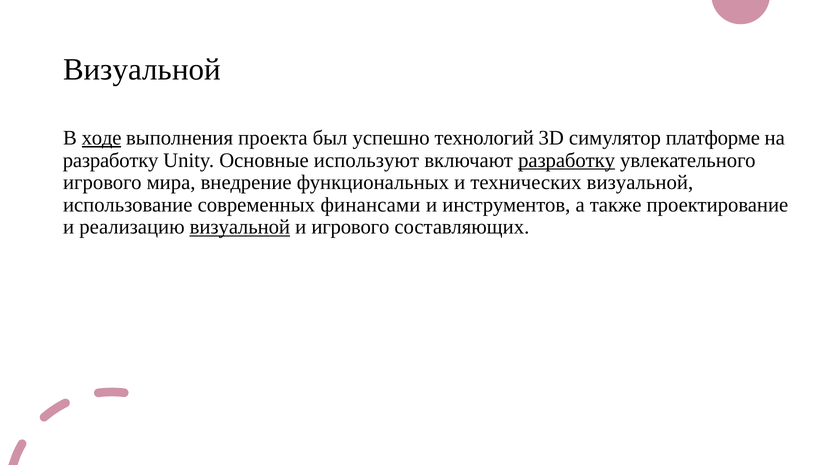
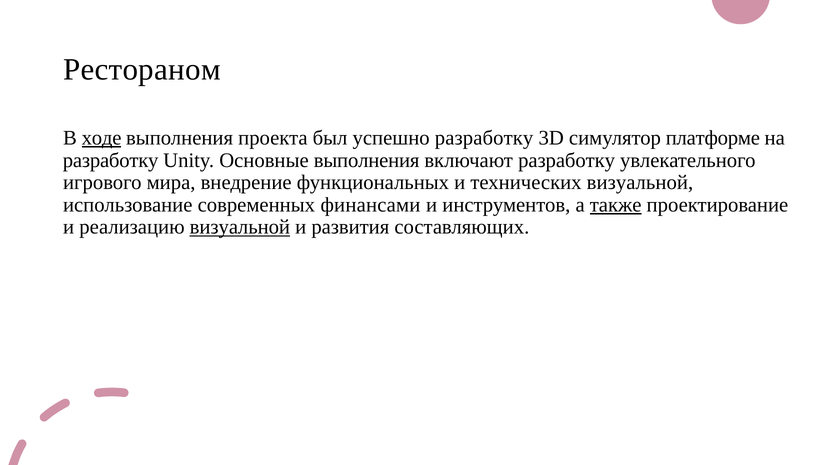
Визуальной at (142, 69): Визуальной -> Рестораном
успешно технологий: технологий -> разработку
Основные используют: используют -> выполнения
разработку at (567, 160) underline: present -> none
также underline: none -> present
и игрового: игрового -> развития
